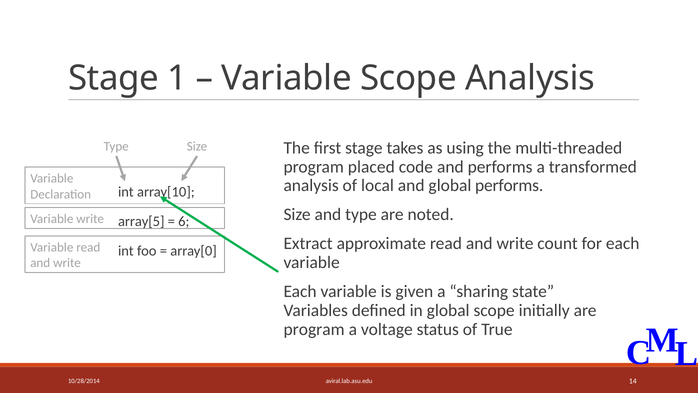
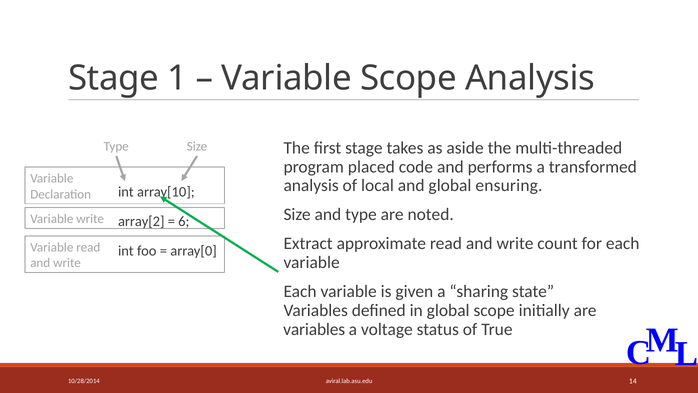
using: using -> aside
global performs: performs -> ensuring
array[5: array[5 -> array[2
program at (314, 329): program -> variables
